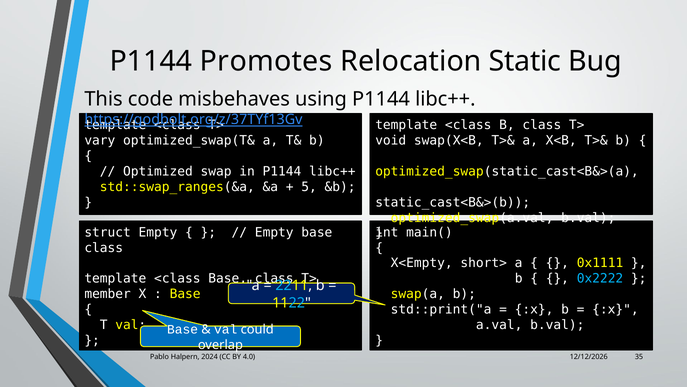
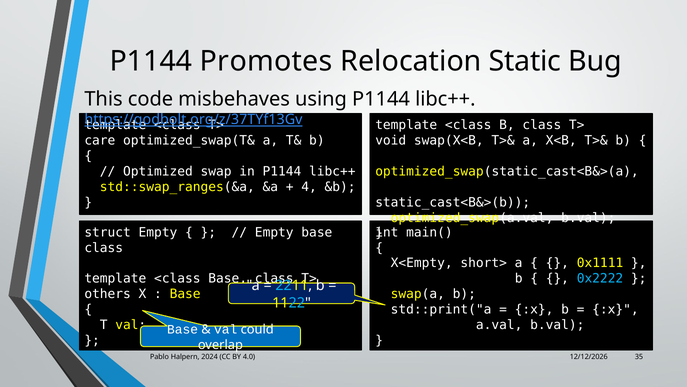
vary: vary -> care
5: 5 -> 4
member: member -> others
